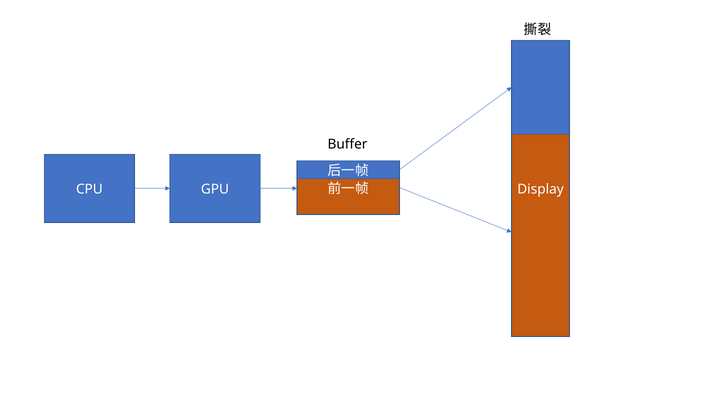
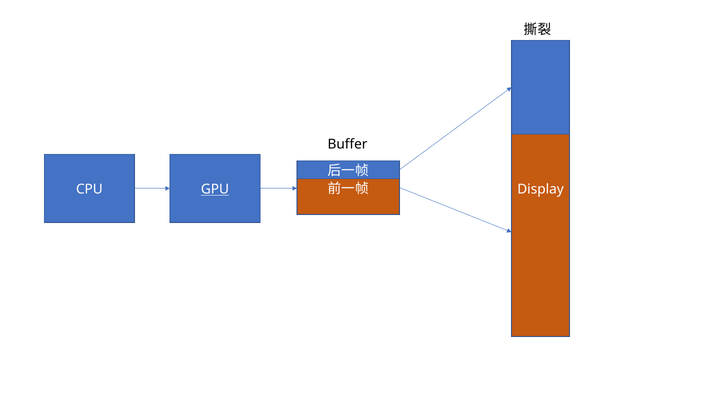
GPU underline: none -> present
